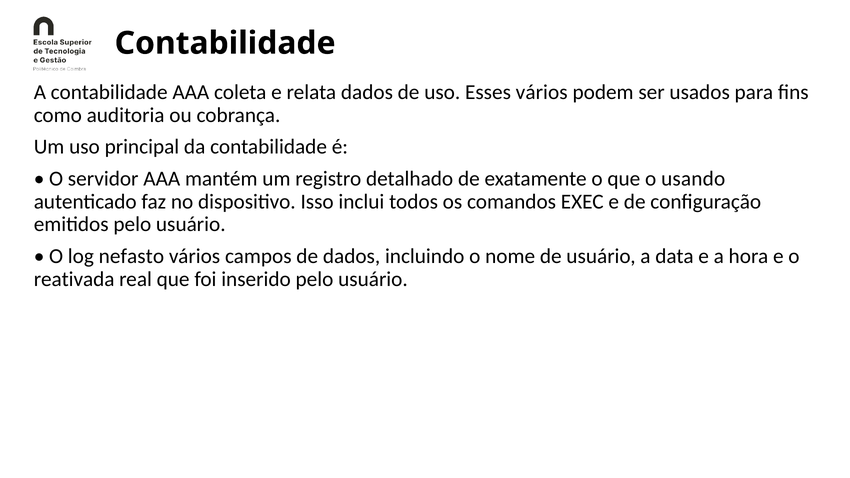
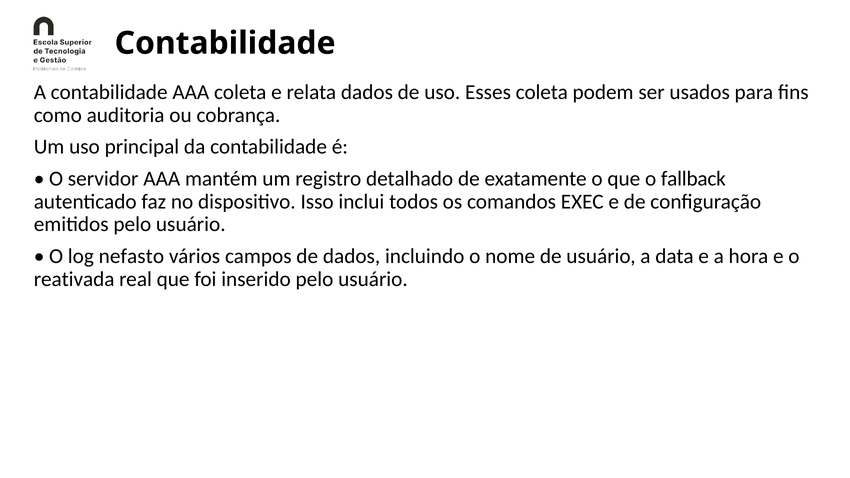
Esses vários: vários -> coleta
usando: usando -> fallback
